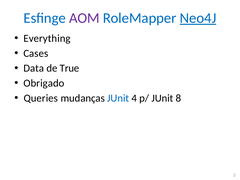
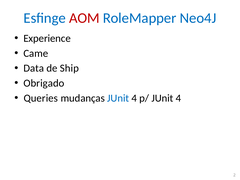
AOM colour: purple -> red
Neo4J underline: present -> none
Everything: Everything -> Experience
Cases: Cases -> Came
True: True -> Ship
p/ JUnit 8: 8 -> 4
